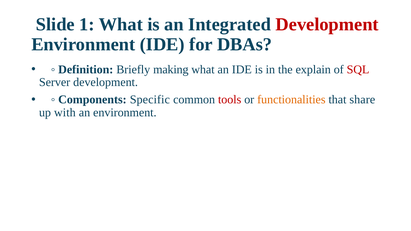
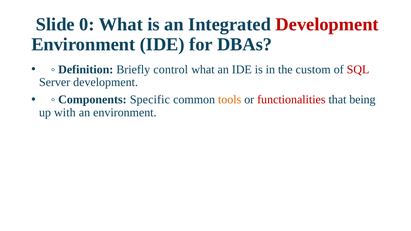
1: 1 -> 0
making: making -> control
explain: explain -> custom
tools colour: red -> orange
functionalities colour: orange -> red
share: share -> being
